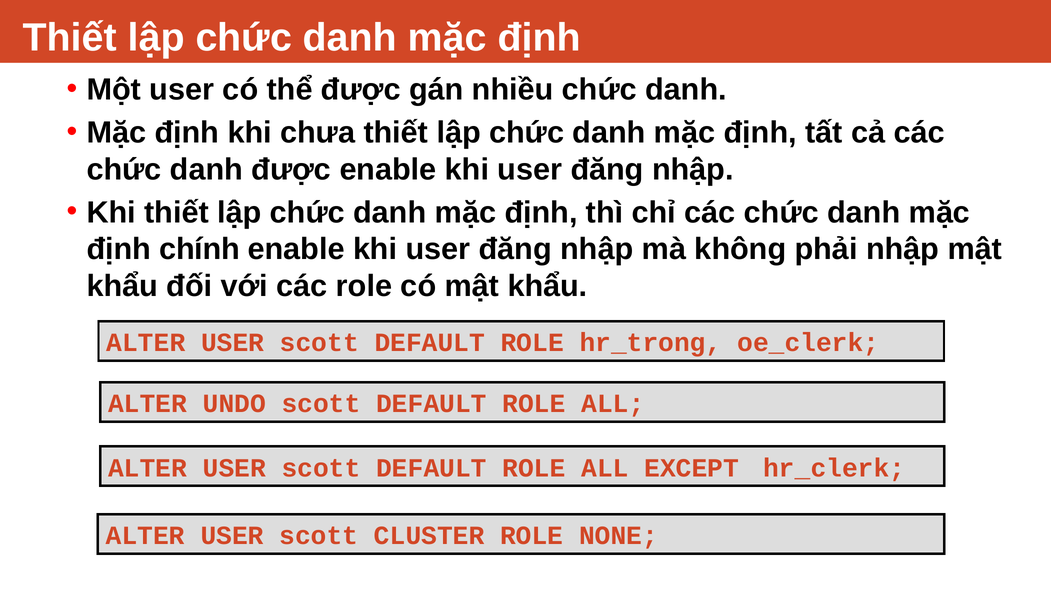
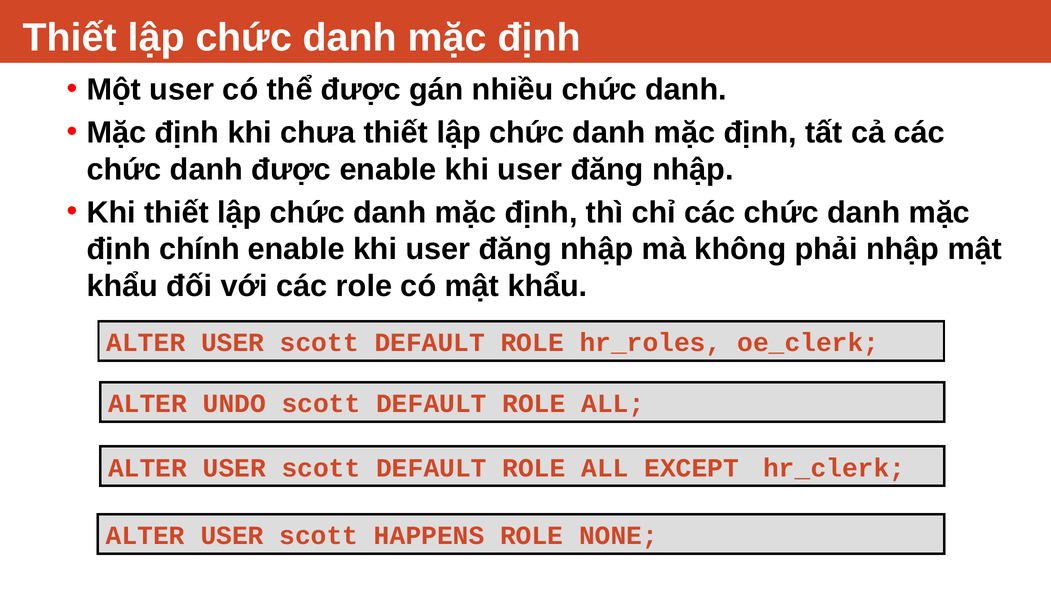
hr_trong: hr_trong -> hr_roles
CLUSTER: CLUSTER -> HAPPENS
